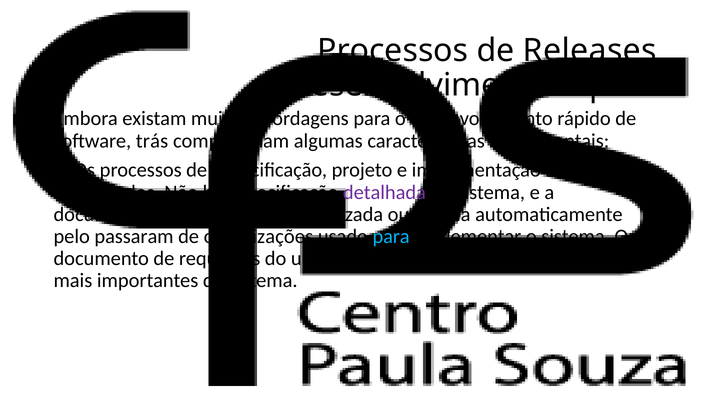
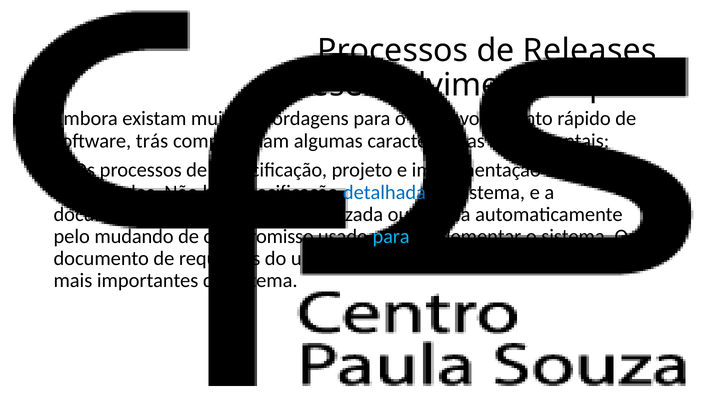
detalhada colour: purple -> blue
passaram: passaram -> mudando
organizações: organizações -> compromisso
